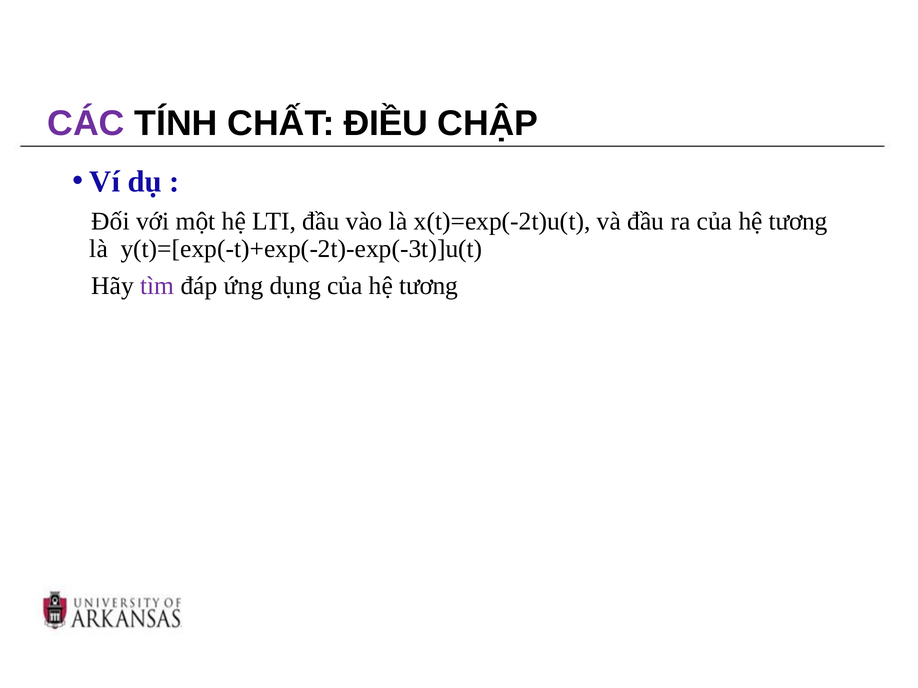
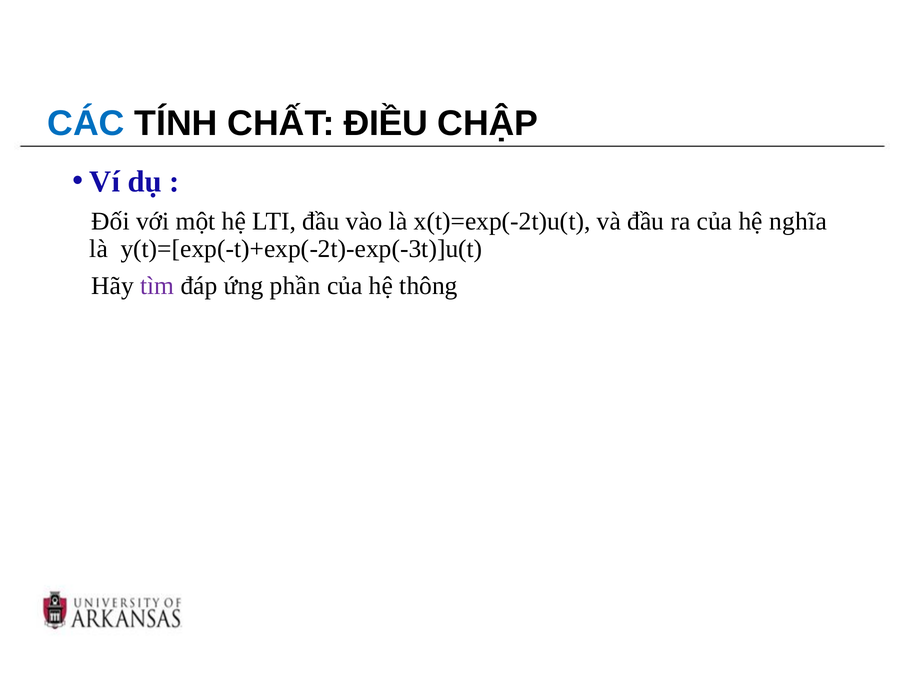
CÁC colour: purple -> blue
ra của hệ tương: tương -> nghĩa
dụng: dụng -> phần
tương at (429, 286): tương -> thông
